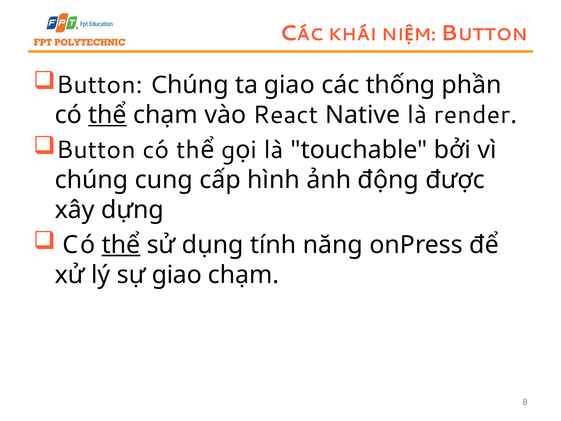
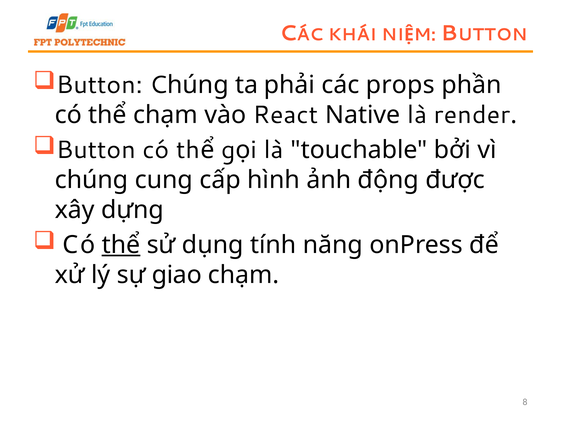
ta giao: giao -> phải
thống: thống -> props
thể at (107, 115) underline: present -> none
